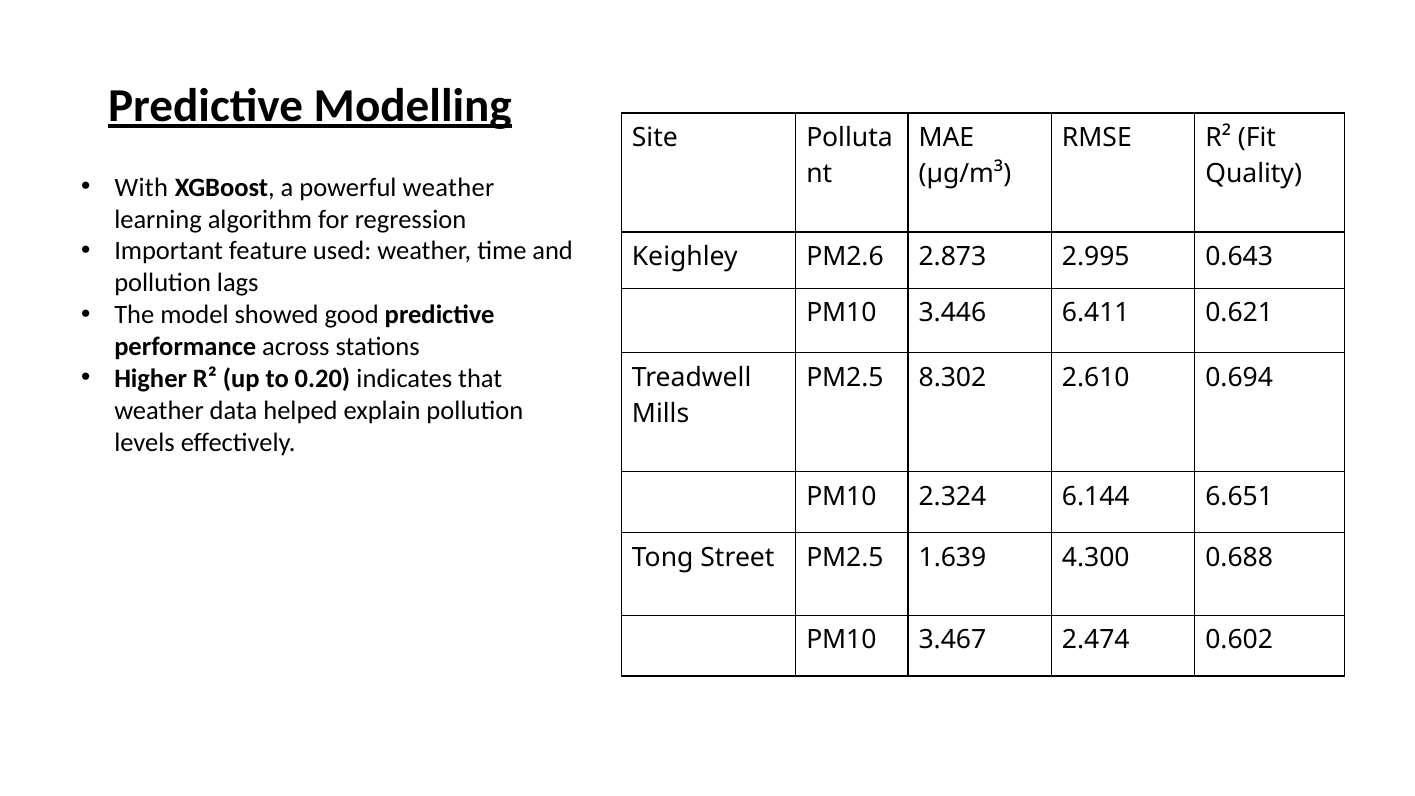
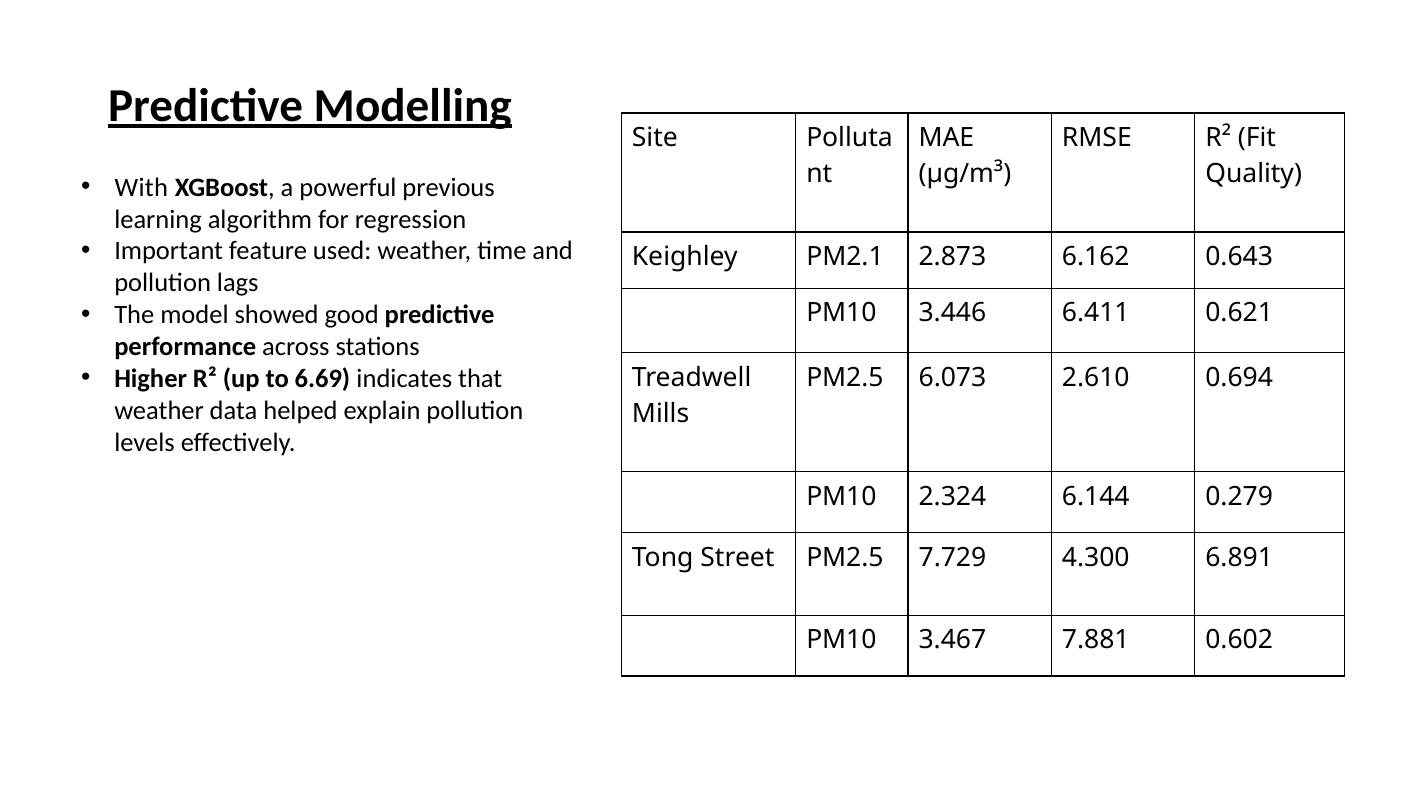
powerful weather: weather -> previous
PM2.6: PM2.6 -> PM2.1
2.995: 2.995 -> 6.162
0.20: 0.20 -> 6.69
8.302: 8.302 -> 6.073
6.651: 6.651 -> 0.279
1.639: 1.639 -> 7.729
0.688: 0.688 -> 6.891
2.474: 2.474 -> 7.881
